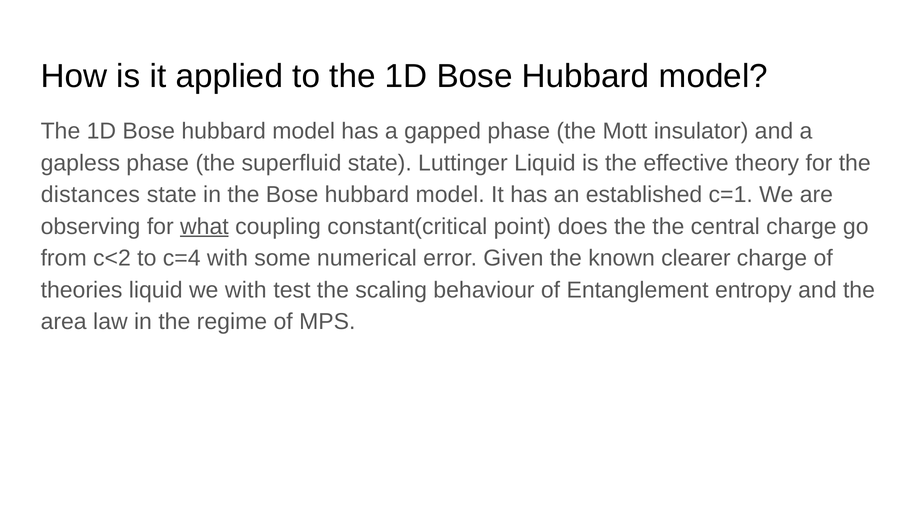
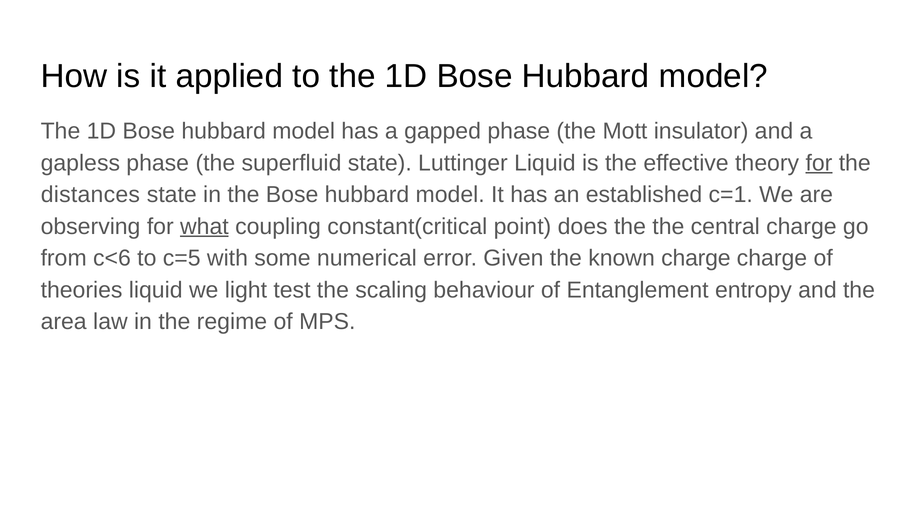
for at (819, 163) underline: none -> present
c<2: c<2 -> c<6
c=4: c=4 -> c=5
known clearer: clearer -> charge
we with: with -> light
